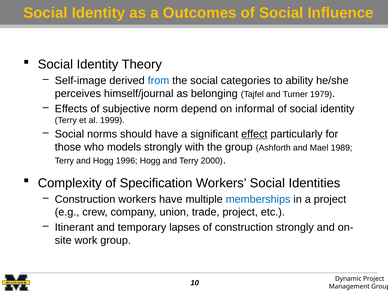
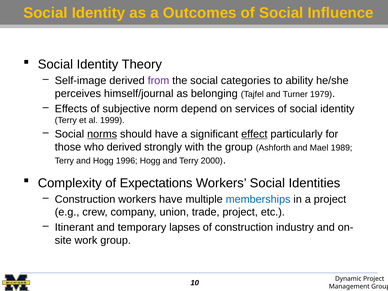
from colour: blue -> purple
informal: informal -> services
norms underline: none -> present
who models: models -> derived
Specification: Specification -> Expectations
construction strongly: strongly -> industry
